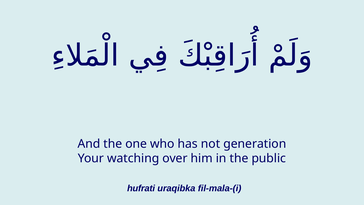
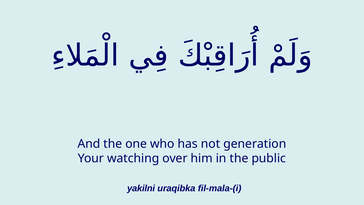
hufrati: hufrati -> yakilni
